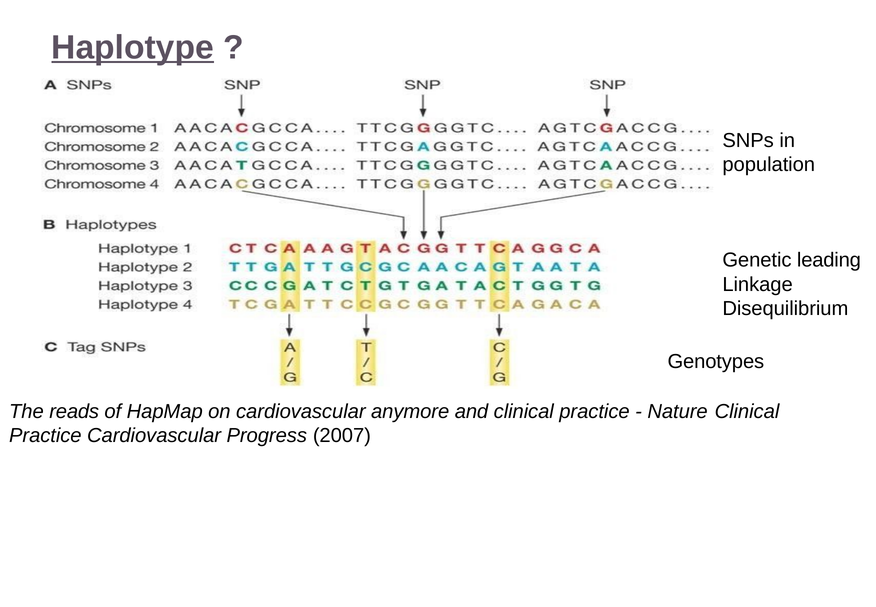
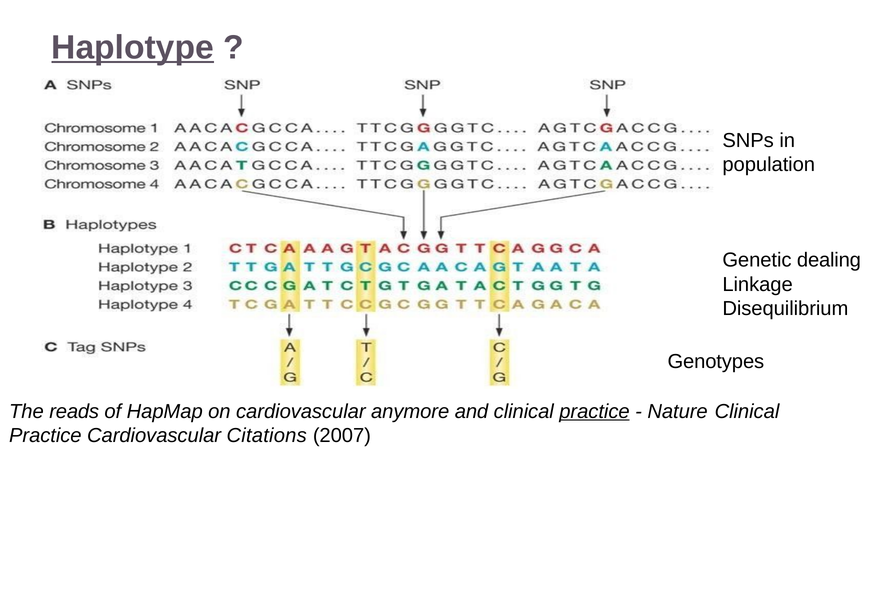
leading: leading -> dealing
practice at (595, 411) underline: none -> present
Progress: Progress -> Citations
